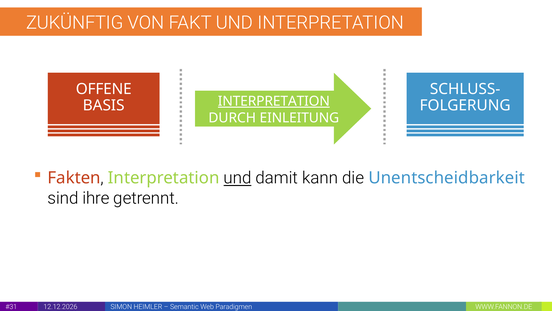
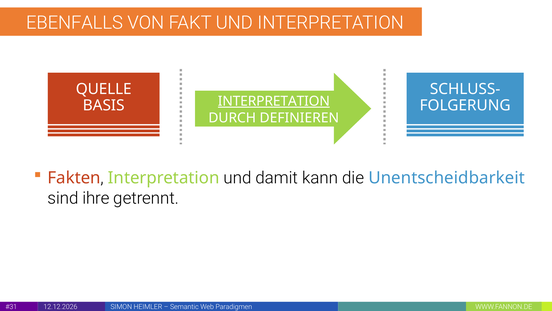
ZUKÜNFTIG: ZUKÜNFTIG -> EBENFALLS
OFFENE: OFFENE -> QUELLE
EINLEITUNG: EINLEITUNG -> DEFINIEREN
und at (237, 178) underline: present -> none
